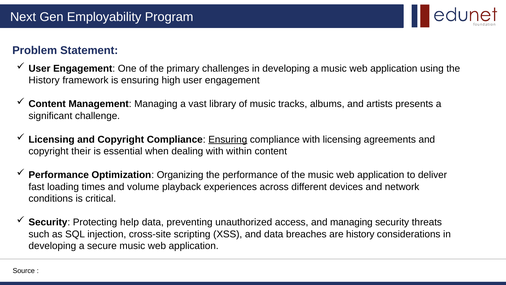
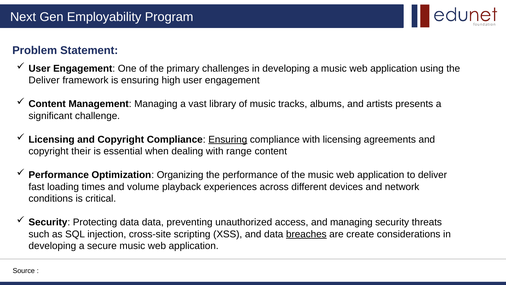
History at (44, 80): History -> Deliver
within: within -> range
Protecting help: help -> data
breaches underline: none -> present
are history: history -> create
